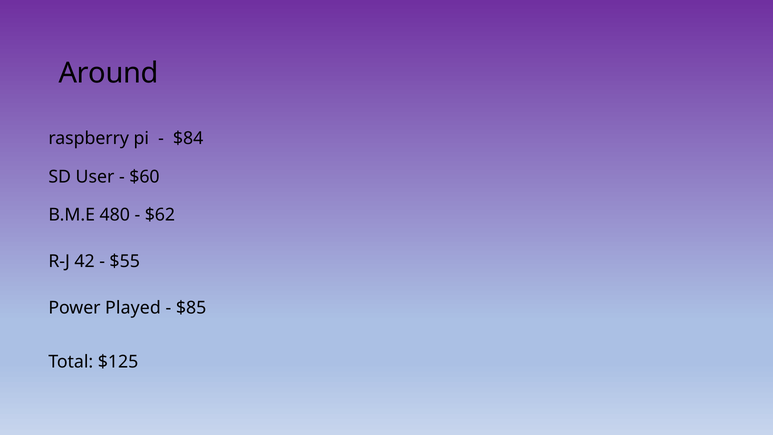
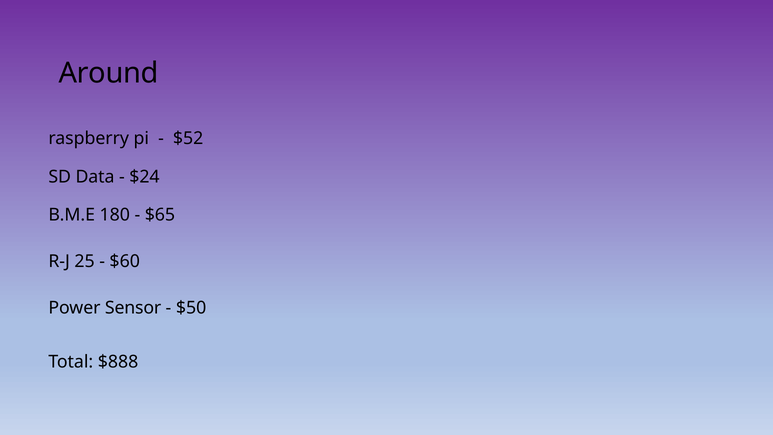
$84: $84 -> $52
User: User -> Data
$60: $60 -> $24
480: 480 -> 180
$62: $62 -> $65
42: 42 -> 25
$55: $55 -> $60
Played: Played -> Sensor
$85: $85 -> $50
$125: $125 -> $888
